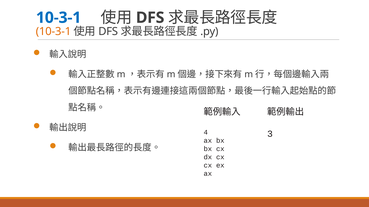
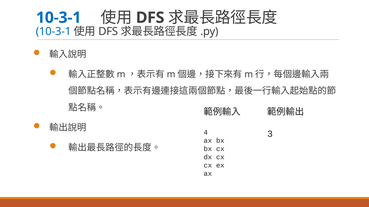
10-3-1 at (53, 32) colour: orange -> blue
